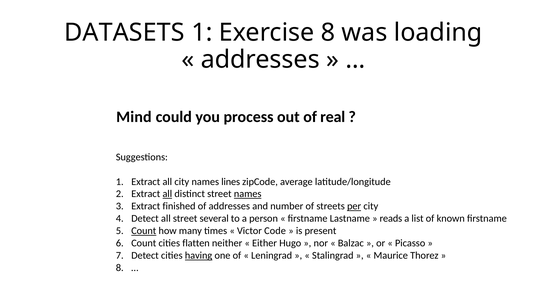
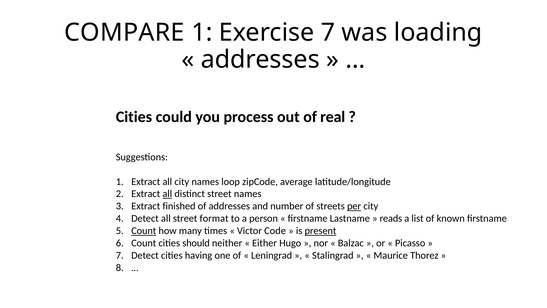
DATASETS: DATASETS -> COMPARE
Exercise 8: 8 -> 7
Mind at (134, 117): Mind -> Cities
lines: lines -> loop
names at (248, 194) underline: present -> none
several: several -> format
present underline: none -> present
flatten: flatten -> should
having underline: present -> none
